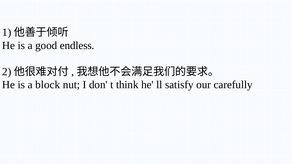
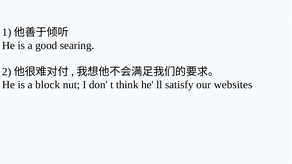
endless: endless -> searing
carefully: carefully -> websites
